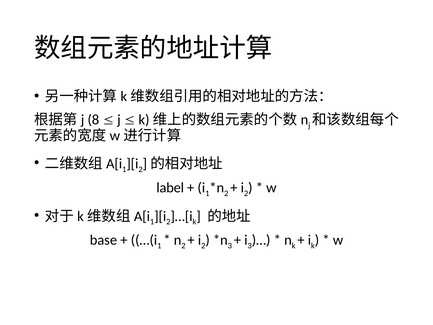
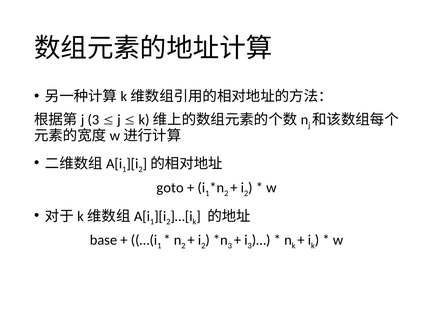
8 at (93, 120): 8 -> 3
label: label -> goto
